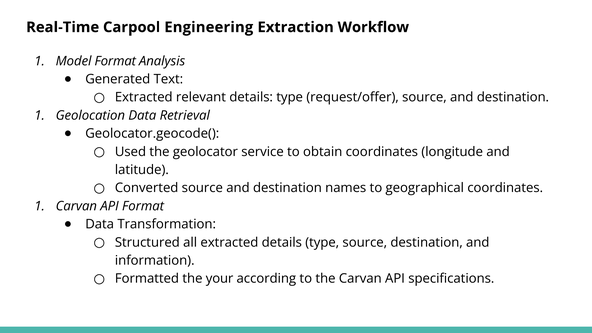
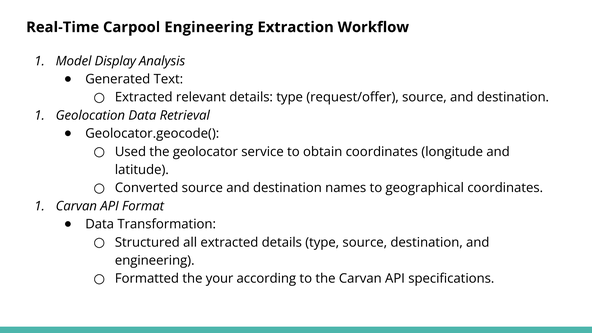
Model Format: Format -> Display
information at (155, 261): information -> engineering
